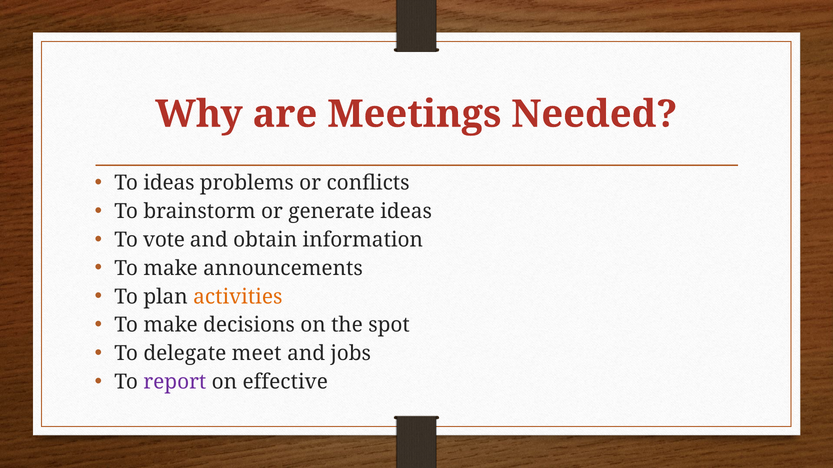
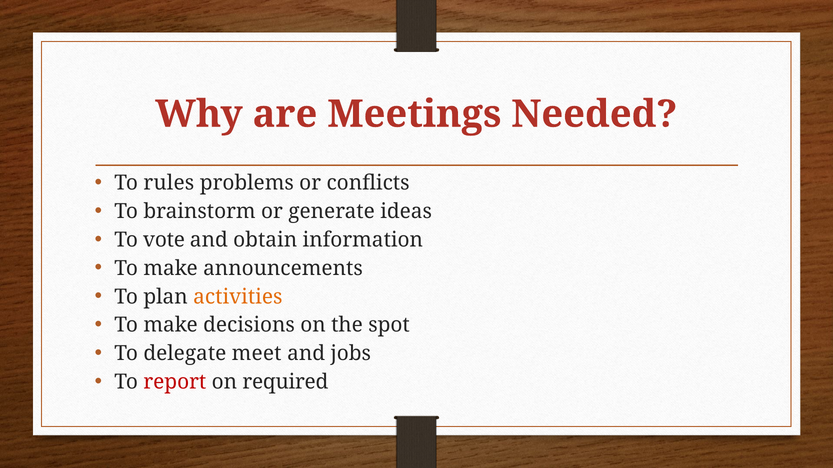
To ideas: ideas -> rules
report colour: purple -> red
effective: effective -> required
